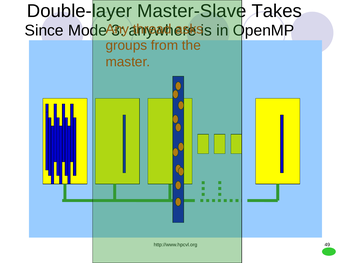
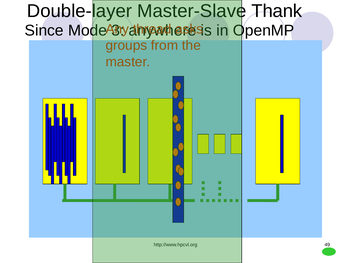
Takes: Takes -> Thank
